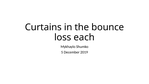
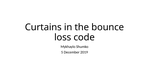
each: each -> code
